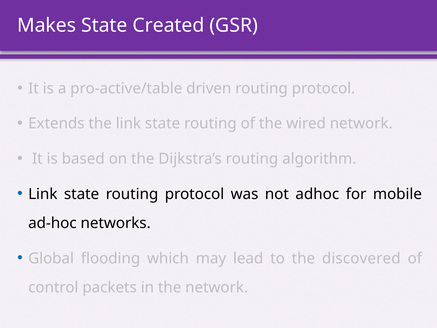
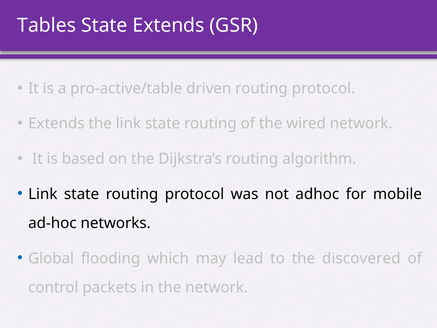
Makes: Makes -> Tables
State Created: Created -> Extends
